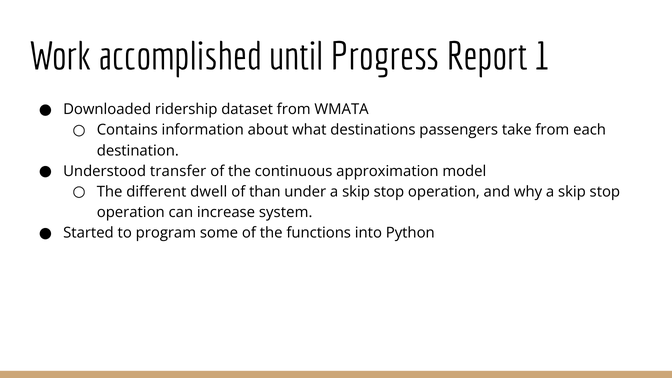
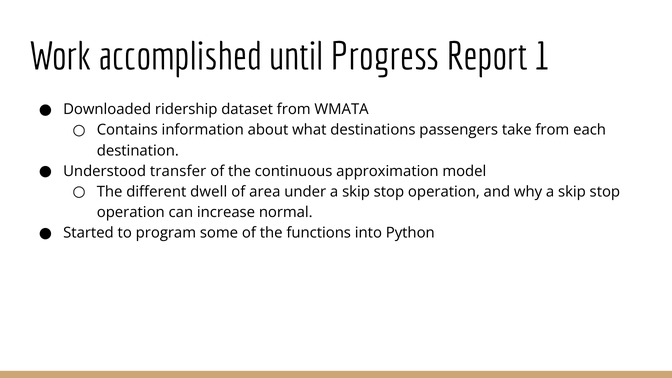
than: than -> area
system: system -> normal
